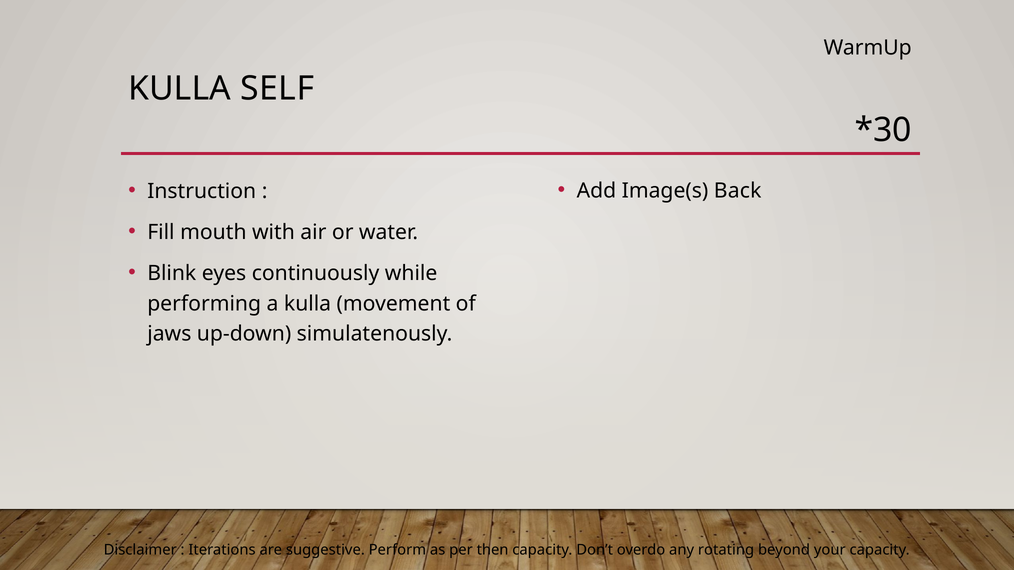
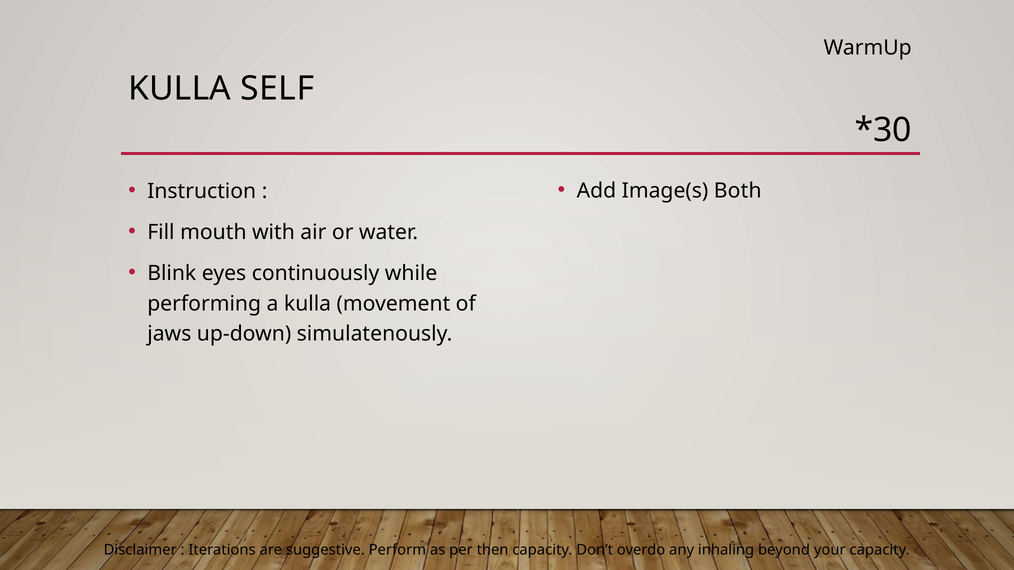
Back: Back -> Both
rotating: rotating -> inhaling
